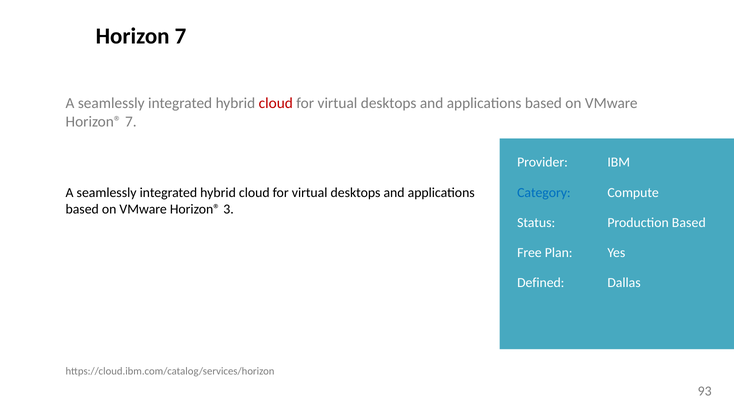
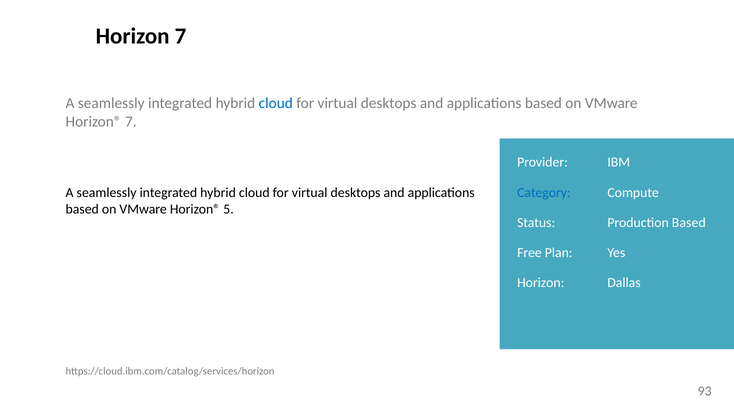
cloud at (276, 103) colour: red -> blue
3: 3 -> 5
Defined at (541, 283): Defined -> Horizon
